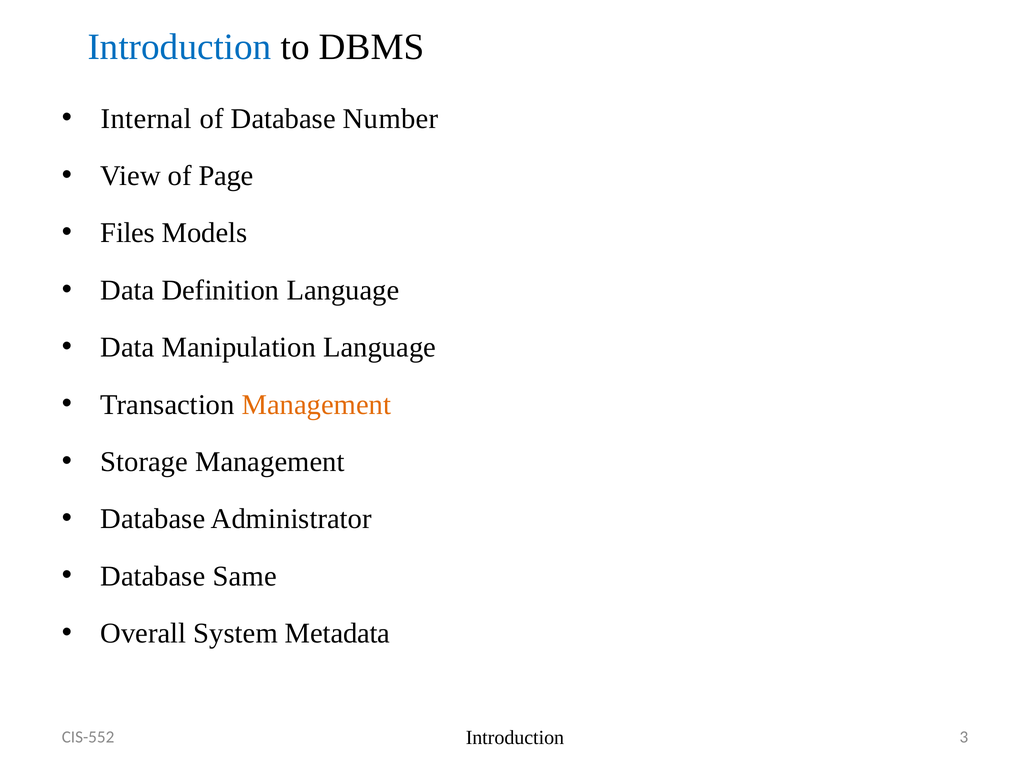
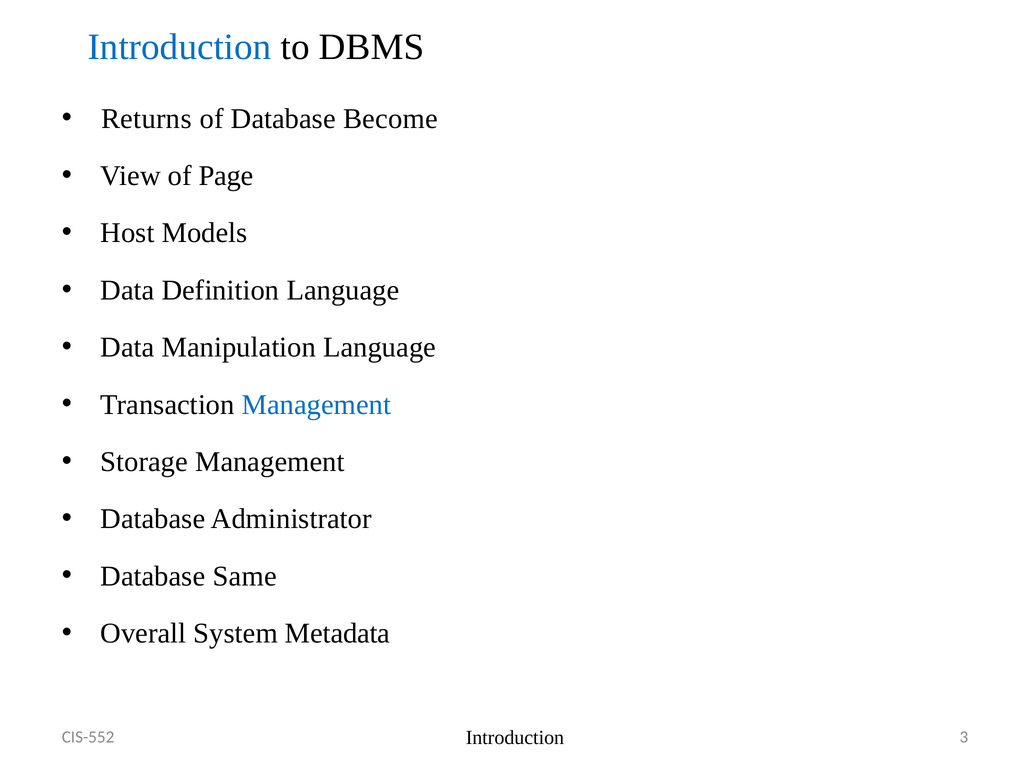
Internal: Internal -> Returns
Number: Number -> Become
Files: Files -> Host
Management at (316, 405) colour: orange -> blue
